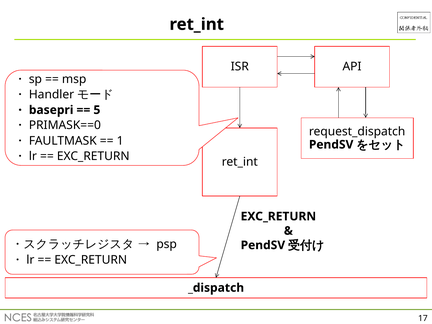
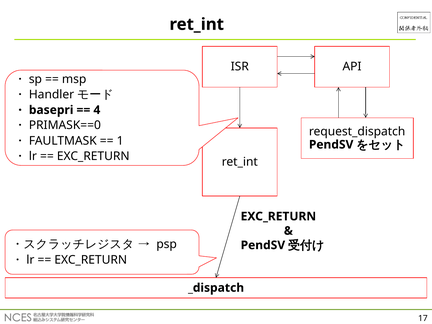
5: 5 -> 4
